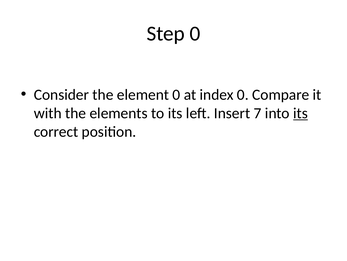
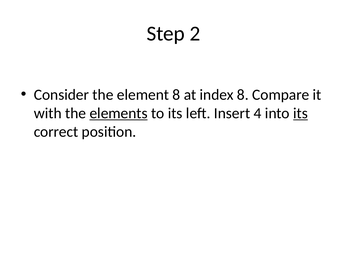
Step 0: 0 -> 2
element 0: 0 -> 8
index 0: 0 -> 8
elements underline: none -> present
7: 7 -> 4
